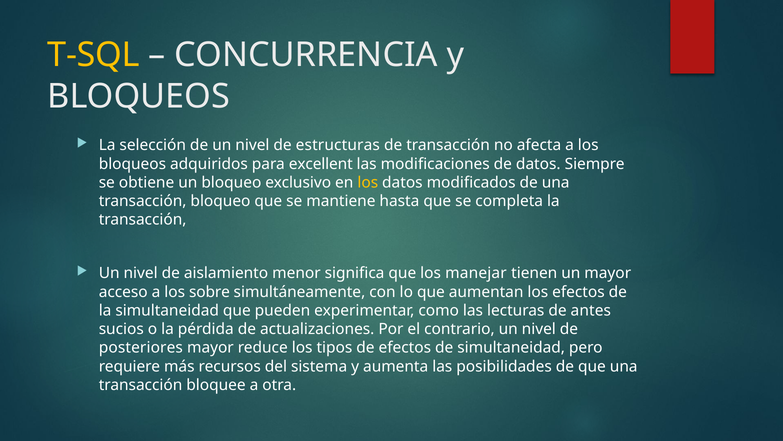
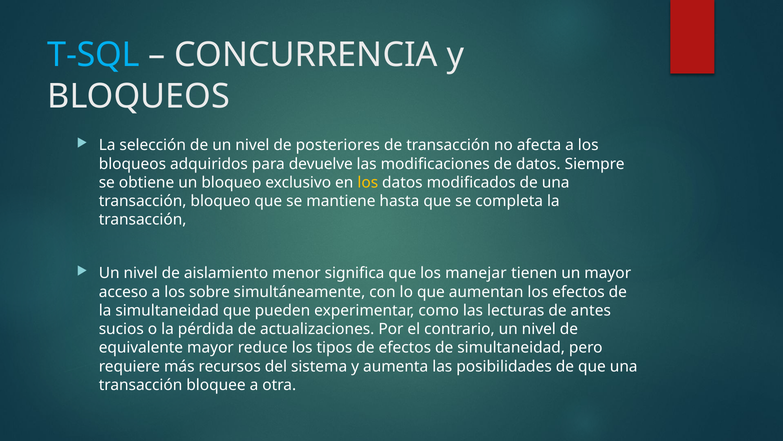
T-SQL colour: yellow -> light blue
estructuras: estructuras -> posteriores
excellent: excellent -> devuelve
posteriores: posteriores -> equivalente
